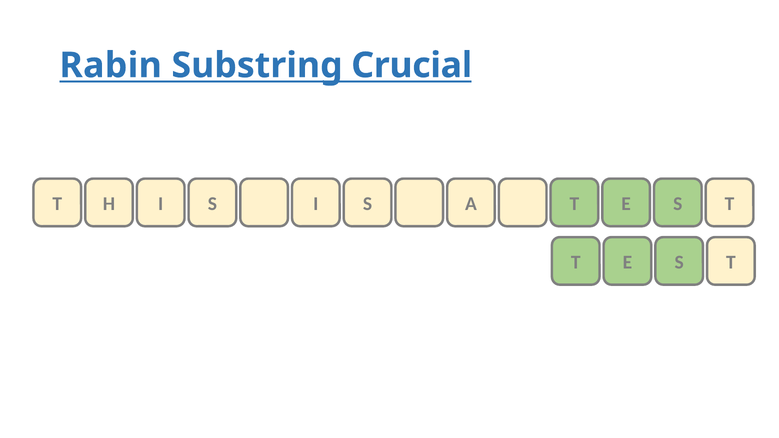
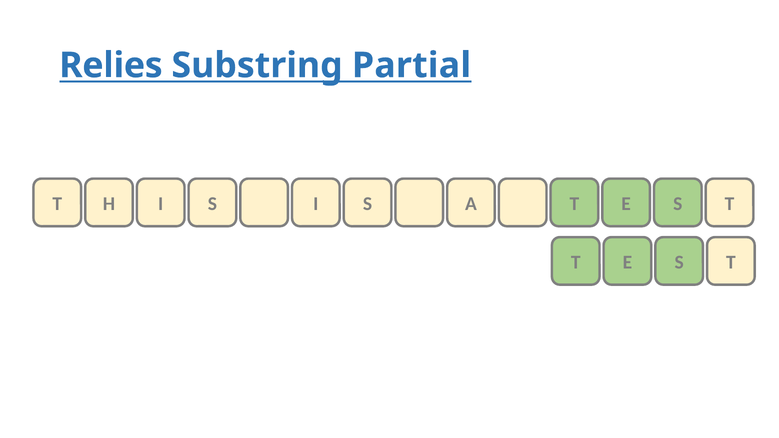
Rabin: Rabin -> Relies
Crucial: Crucial -> Partial
